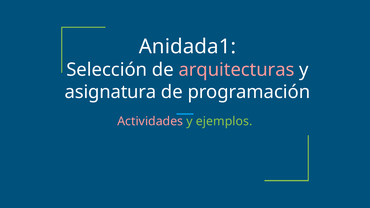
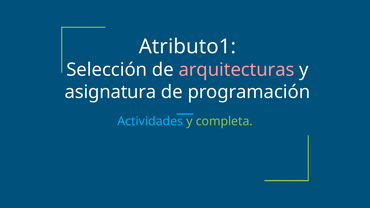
Anidada1: Anidada1 -> Atributo1
Actividades colour: pink -> light blue
ejemplos: ejemplos -> completa
